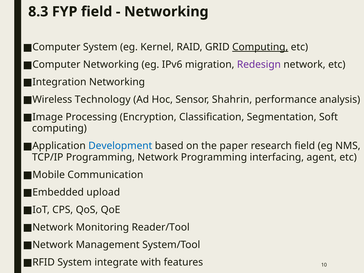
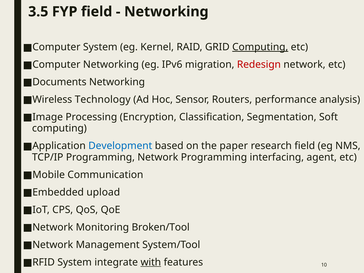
8.3: 8.3 -> 3.5
Redesign colour: purple -> red
Integration: Integration -> Documents
Shahrin: Shahrin -> Routers
Reader/Tool: Reader/Tool -> Broken/Tool
with underline: none -> present
